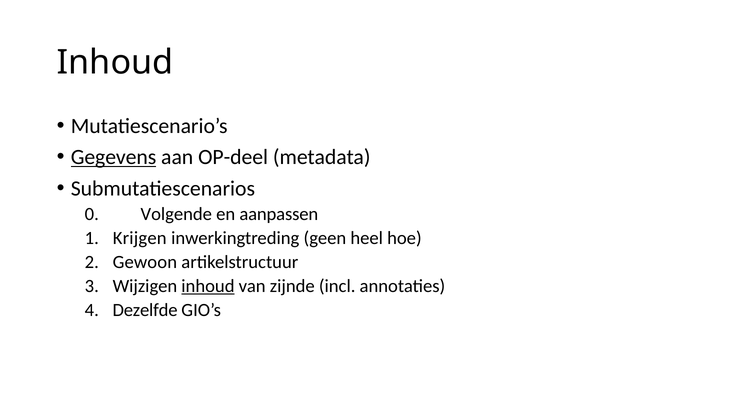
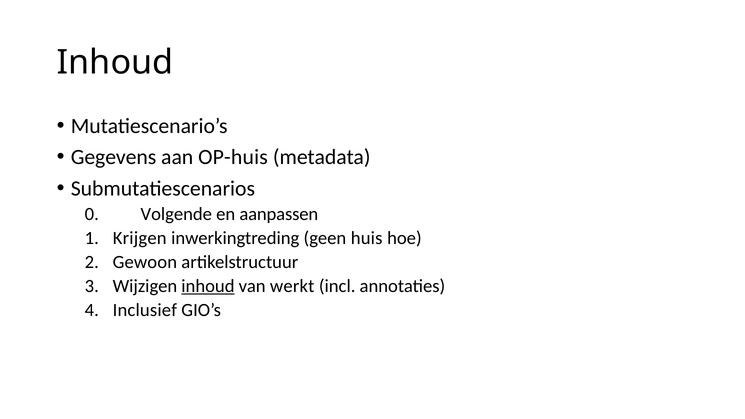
Gegevens underline: present -> none
OP-deel: OP-deel -> OP-huis
heel: heel -> huis
zijnde: zijnde -> werkt
Dezelfde: Dezelfde -> Inclusief
